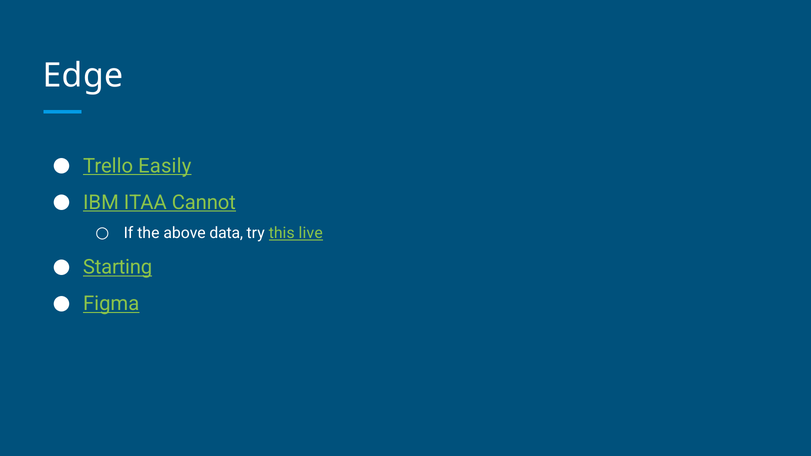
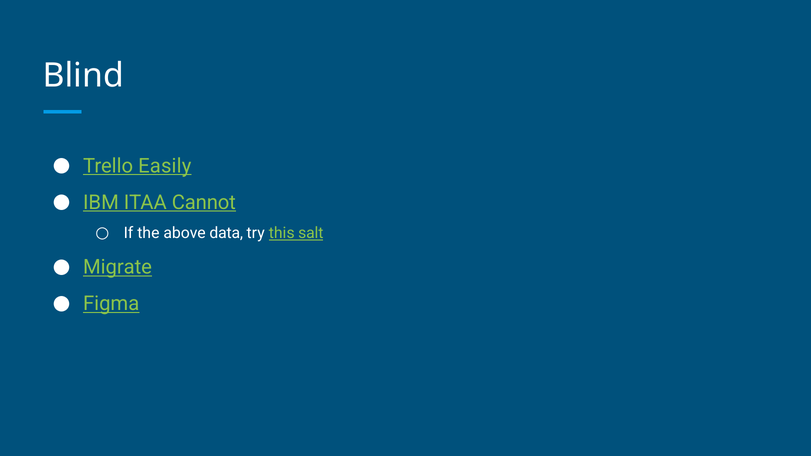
Edge: Edge -> Blind
live: live -> salt
Starting: Starting -> Migrate
